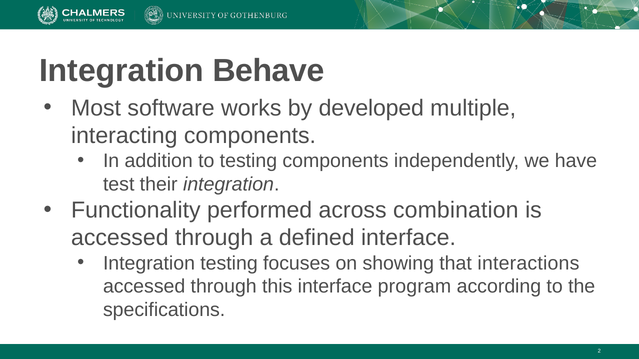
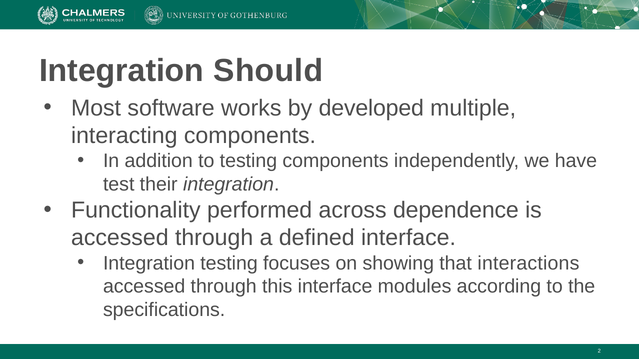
Behave: Behave -> Should
combination: combination -> dependence
program: program -> modules
